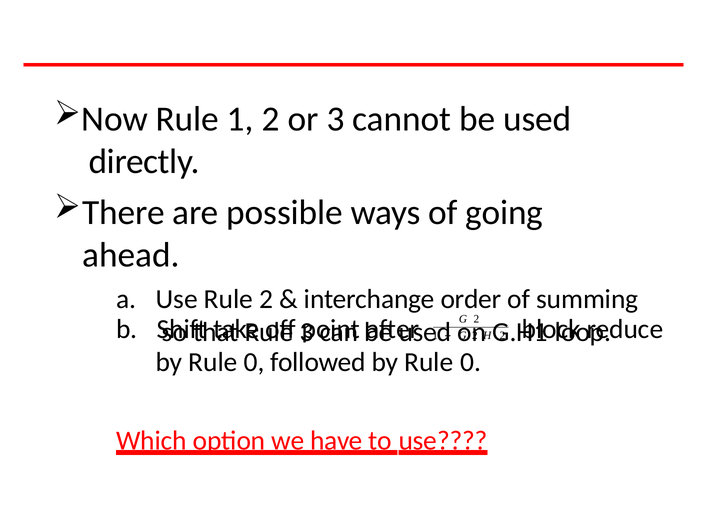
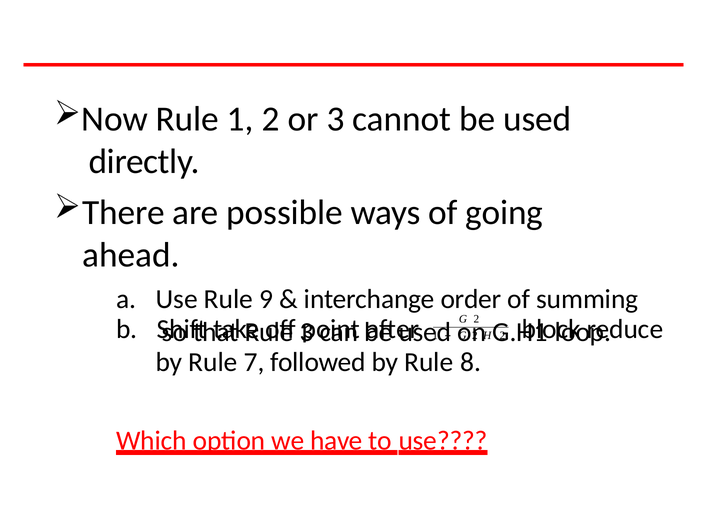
Rule 2: 2 -> 9
0 at (254, 362): 0 -> 7
followed by Rule 0: 0 -> 8
